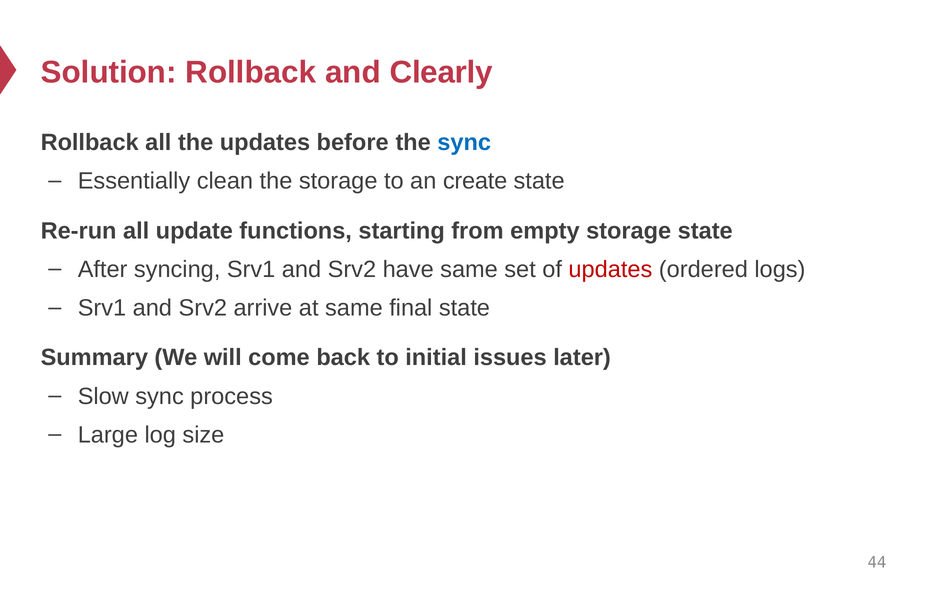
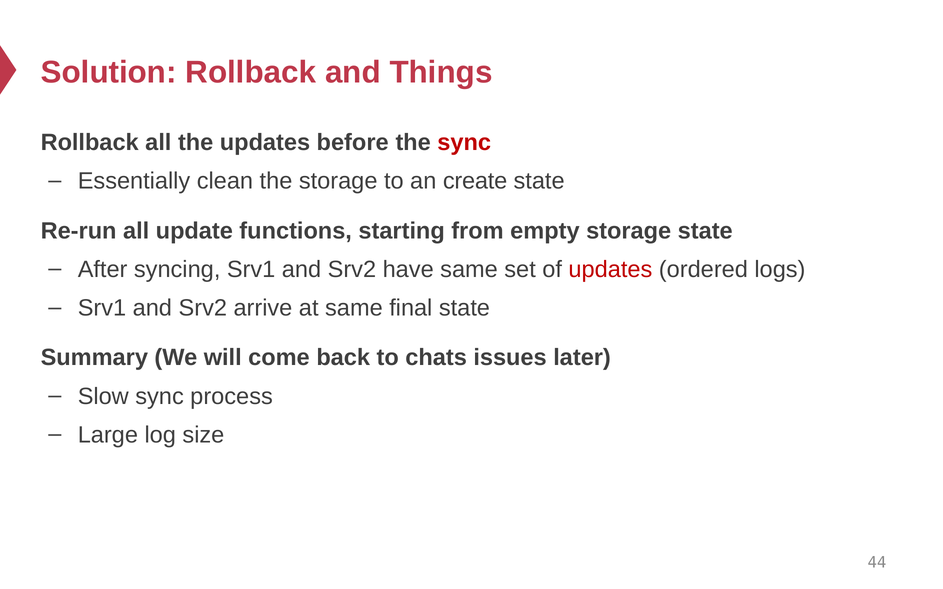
Clearly: Clearly -> Things
sync at (464, 143) colour: blue -> red
initial: initial -> chats
